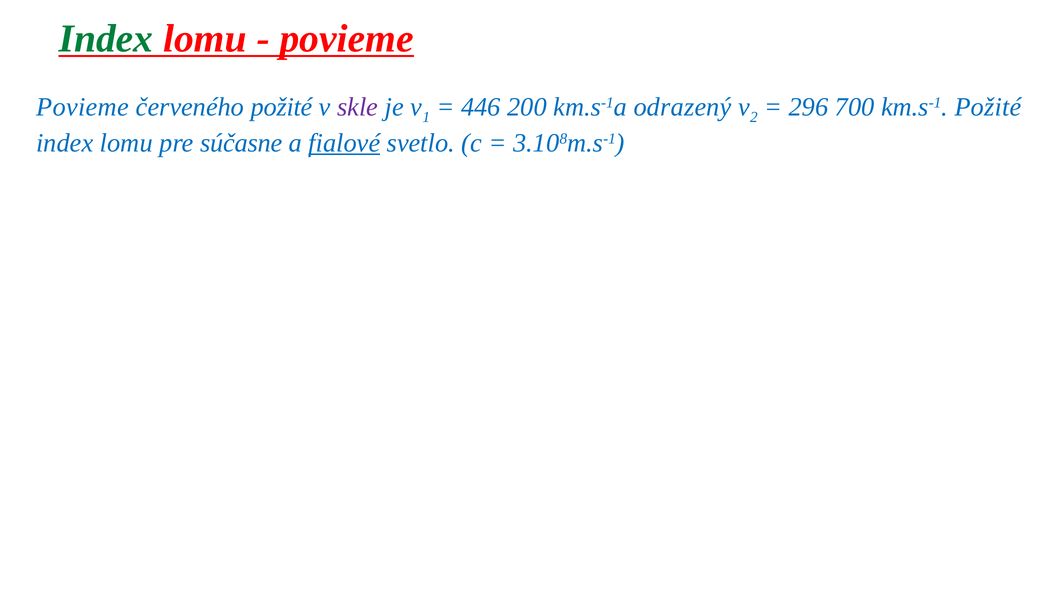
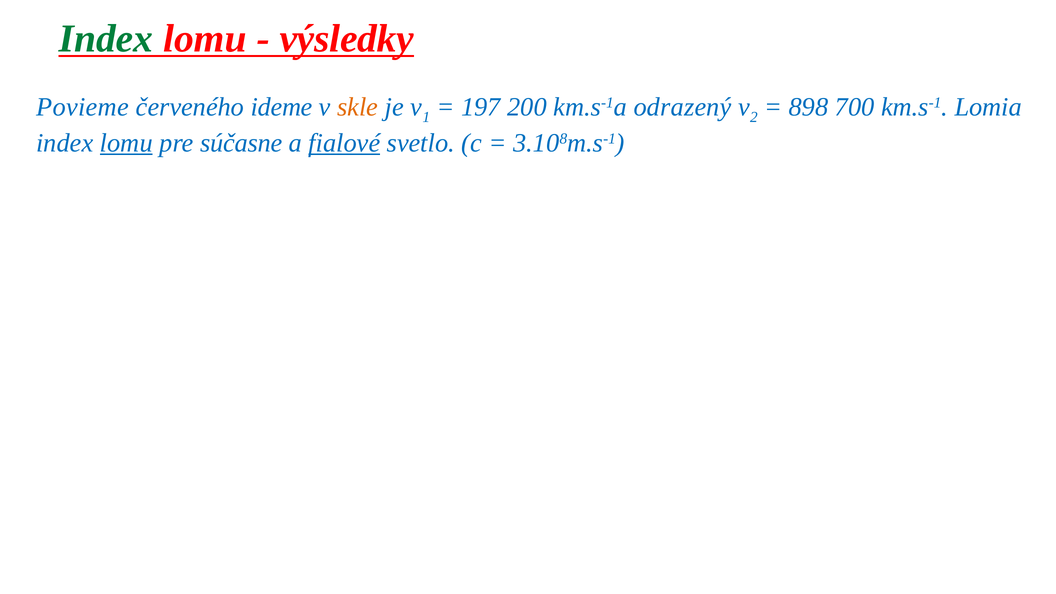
povieme at (347, 39): povieme -> výsledky
červeného požité: požité -> ideme
skle colour: purple -> orange
446: 446 -> 197
296: 296 -> 898
km.s-1 Požité: Požité -> Lomia
lomu at (126, 143) underline: none -> present
